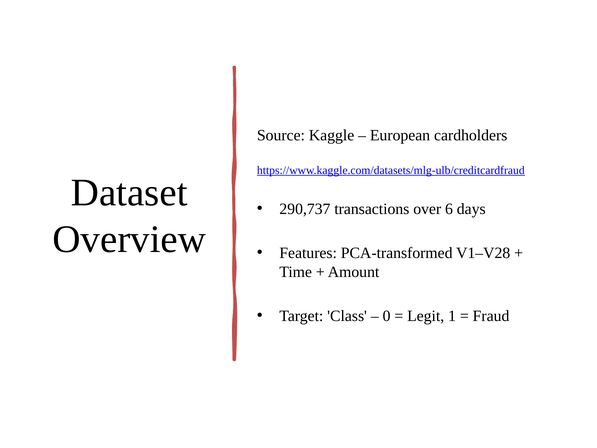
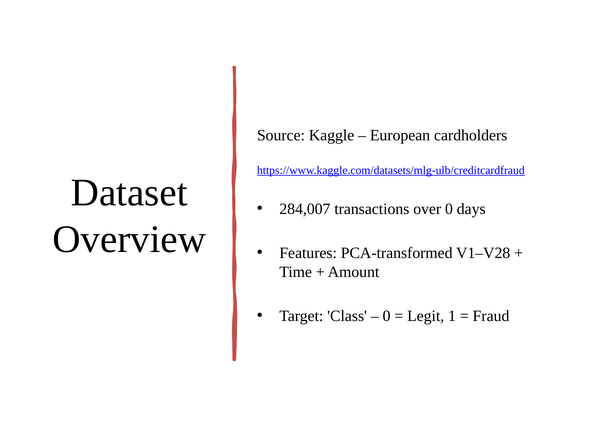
290,737: 290,737 -> 284,007
over 6: 6 -> 0
